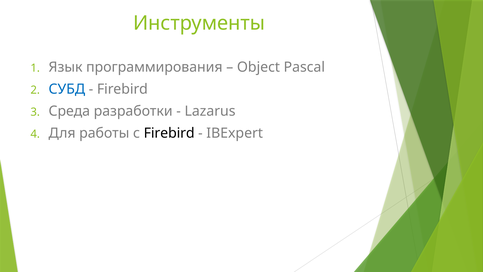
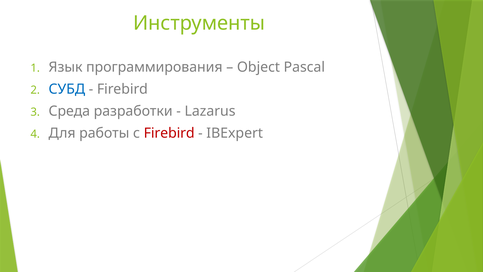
Firebird at (169, 133) colour: black -> red
